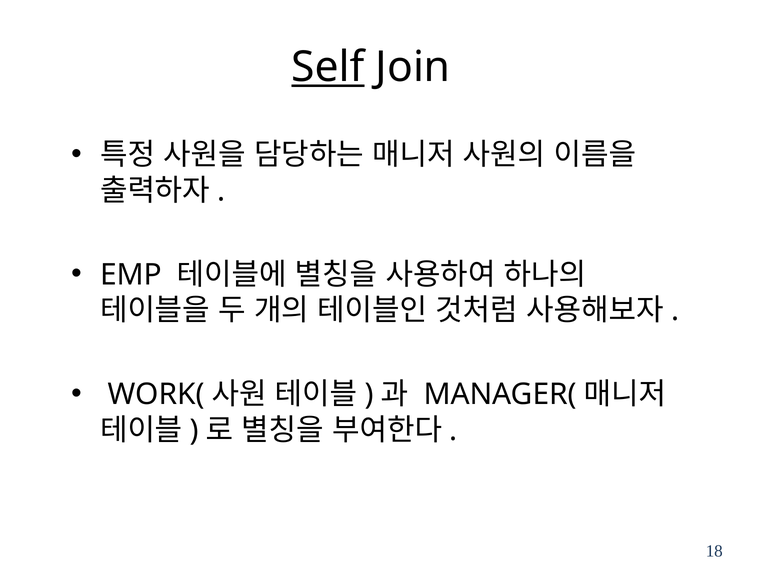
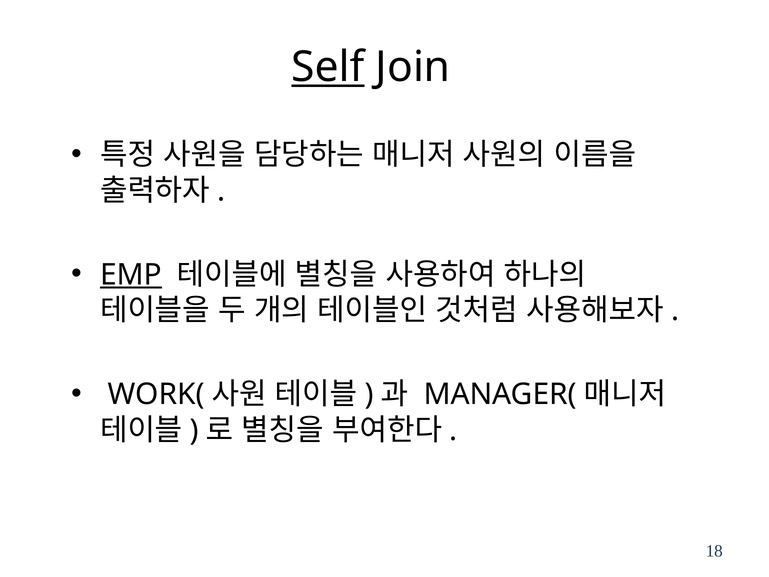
EMP underline: none -> present
